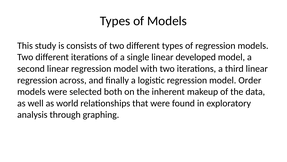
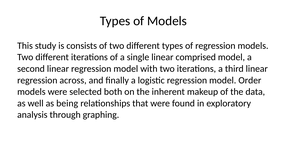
developed: developed -> comprised
world: world -> being
